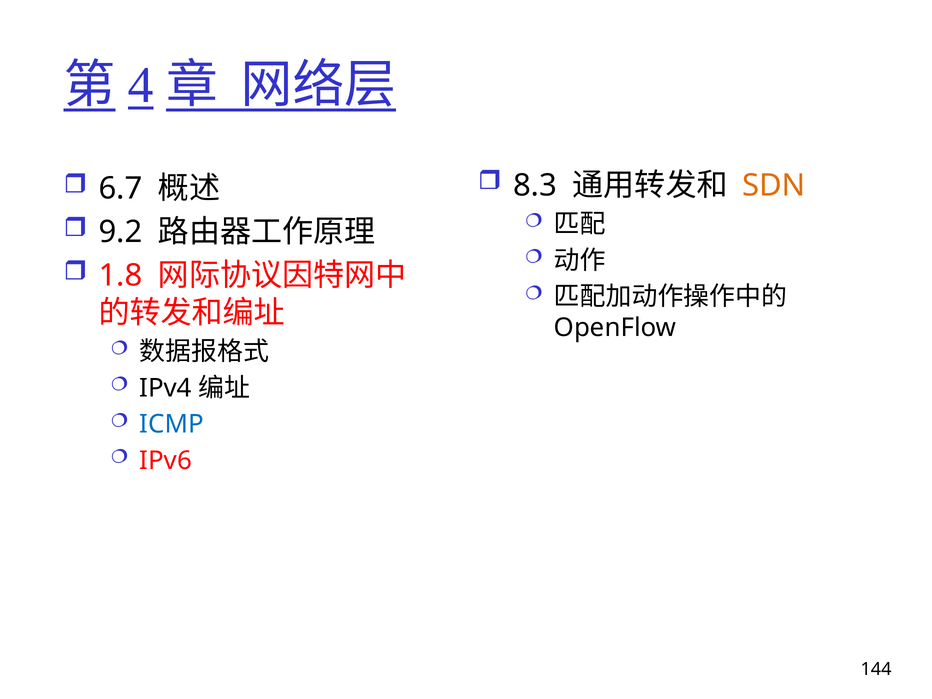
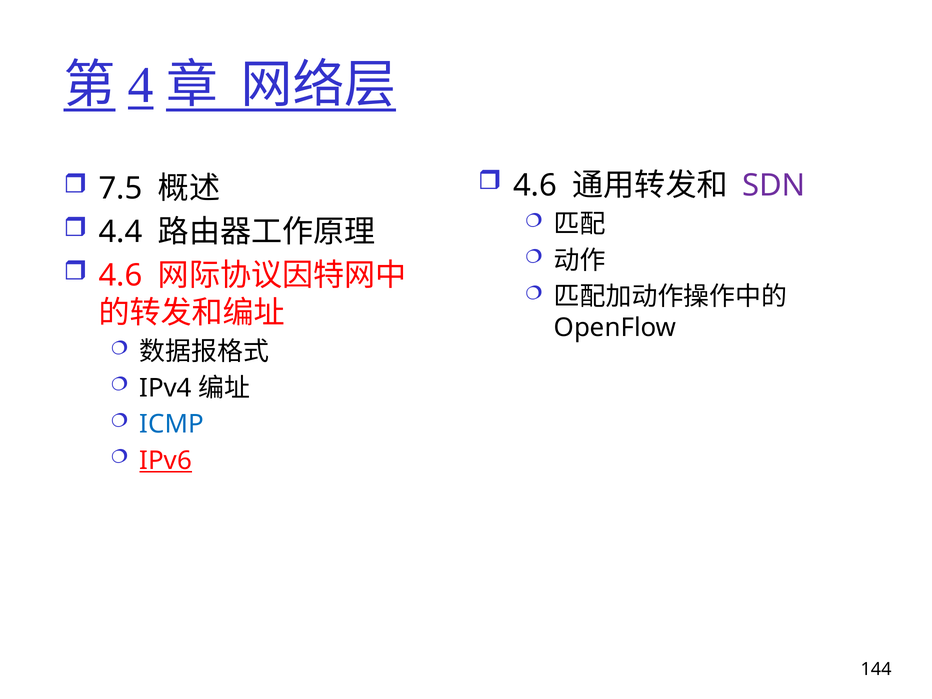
8.3 at (535, 185): 8.3 -> 4.6
SDN colour: orange -> purple
6.7: 6.7 -> 7.5
9.2: 9.2 -> 4.4
1.8 at (121, 276): 1.8 -> 4.6
IPv6 underline: none -> present
